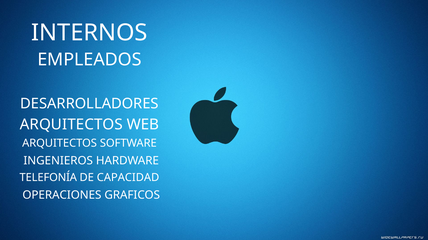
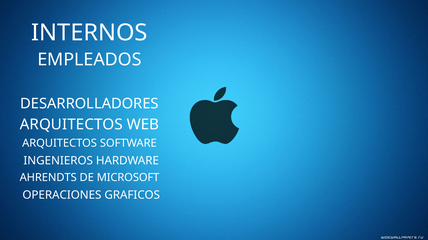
TELEFONÍA: TELEFONÍA -> AHRENDTS
CAPACIDAD: CAPACIDAD -> MICROSOFT
